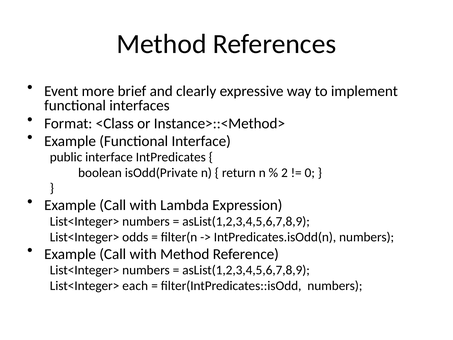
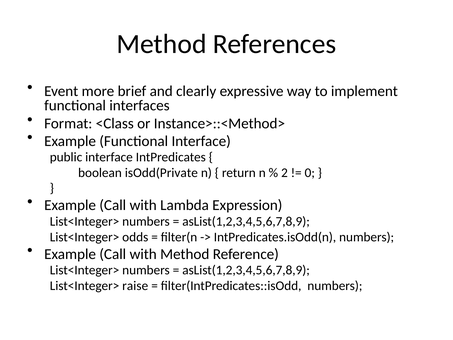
each: each -> raise
